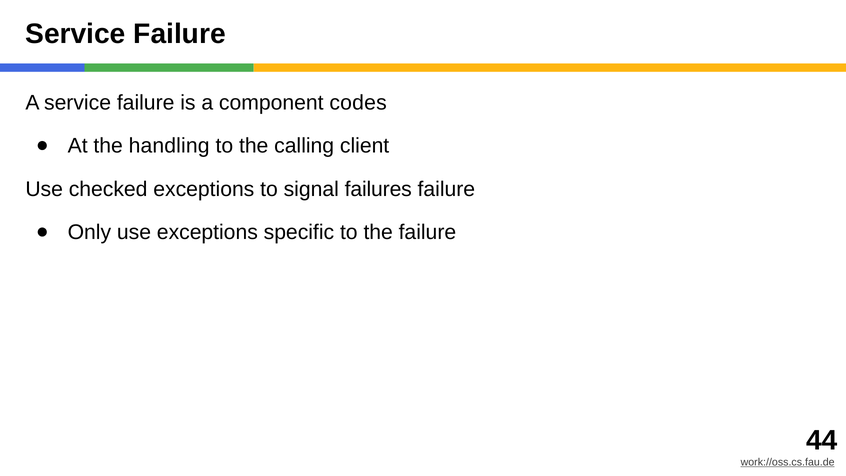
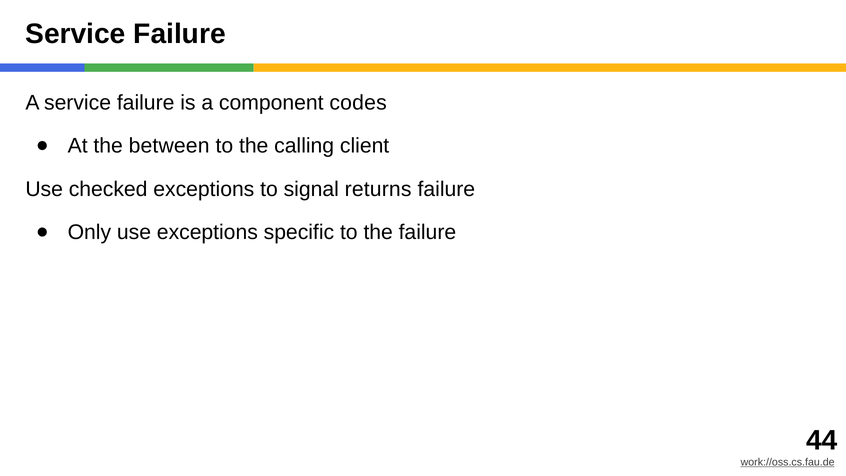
handling: handling -> between
failures: failures -> returns
